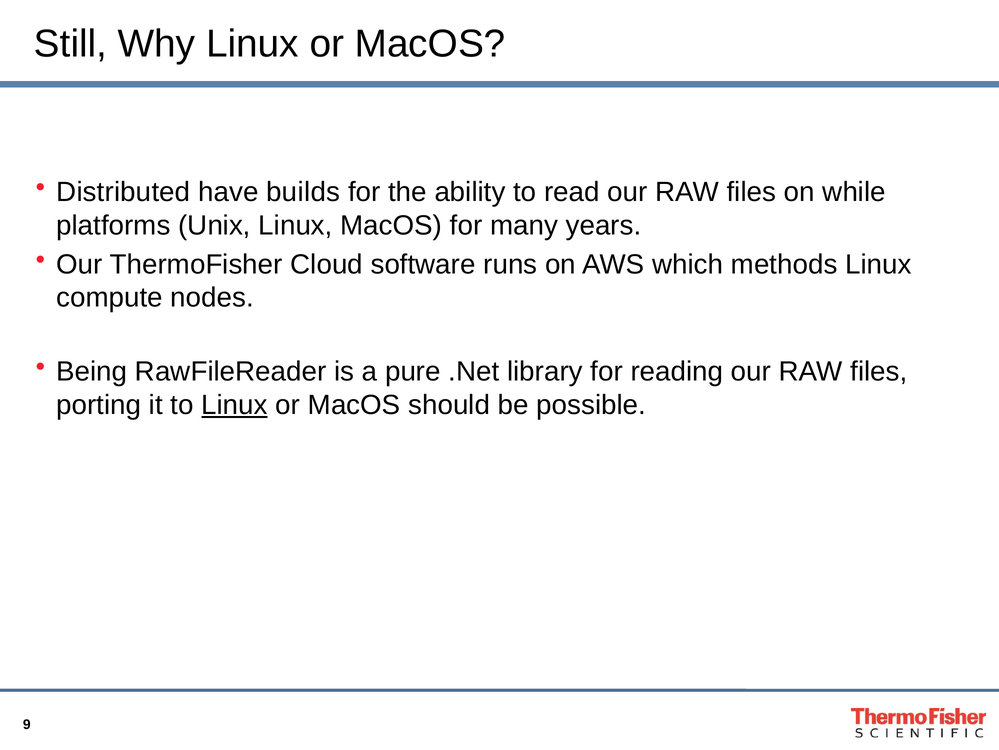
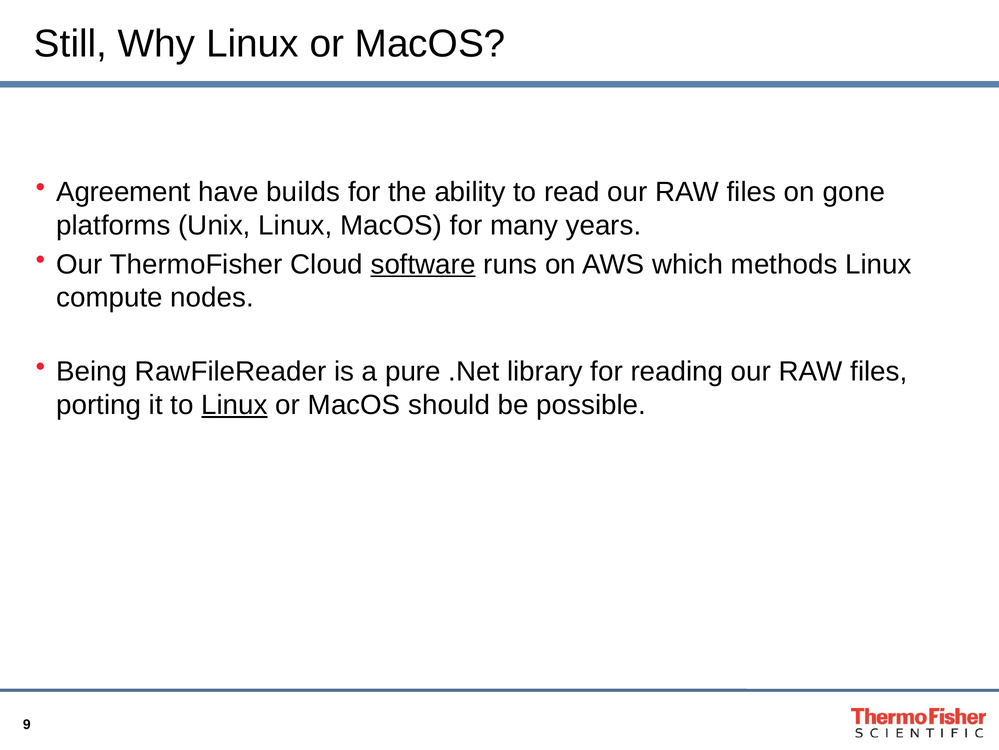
Distributed: Distributed -> Agreement
while: while -> gone
software underline: none -> present
